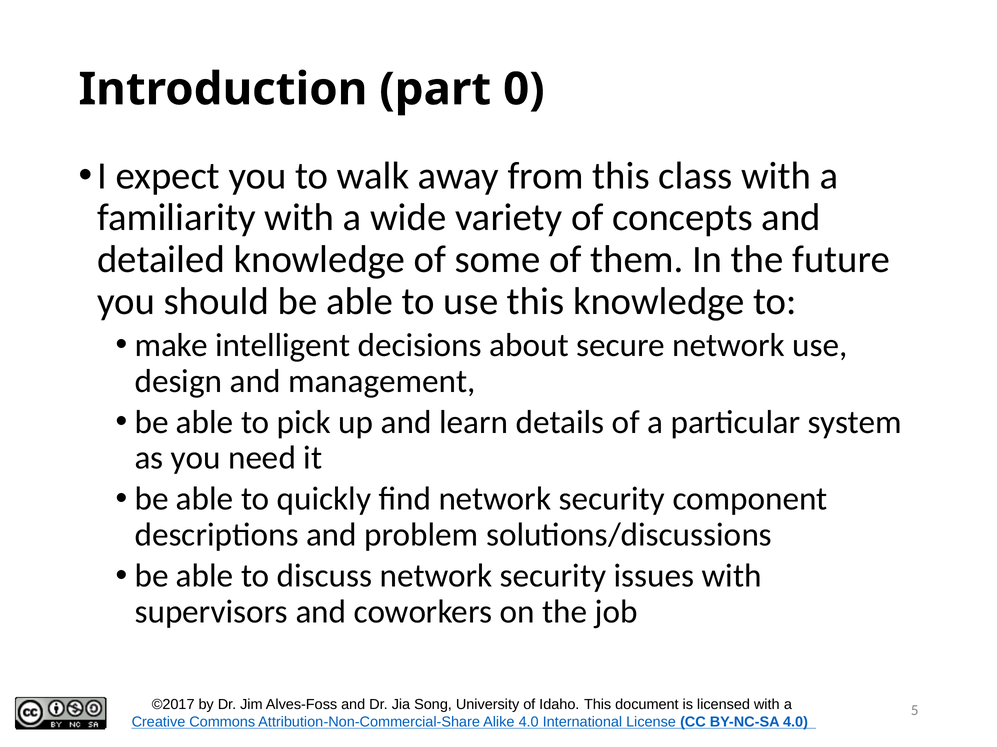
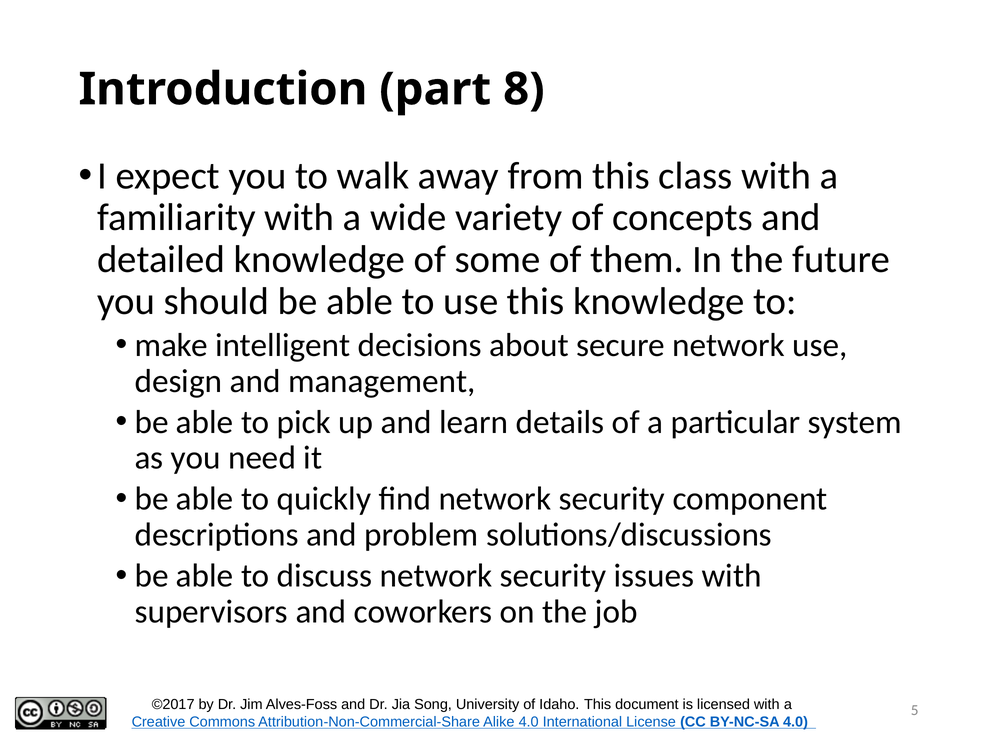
0: 0 -> 8
